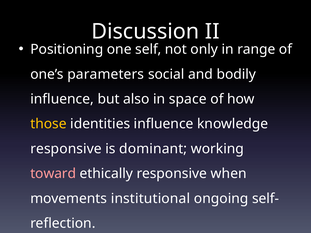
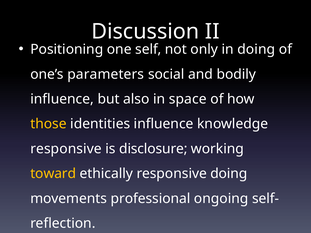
in range: range -> doing
dominant: dominant -> disclosure
toward colour: pink -> yellow
responsive when: when -> doing
institutional: institutional -> professional
